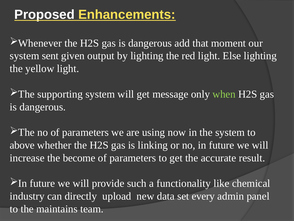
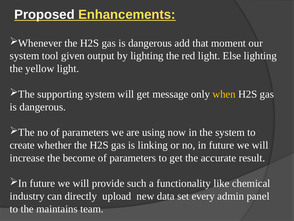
sent: sent -> tool
when colour: light green -> yellow
above: above -> create
